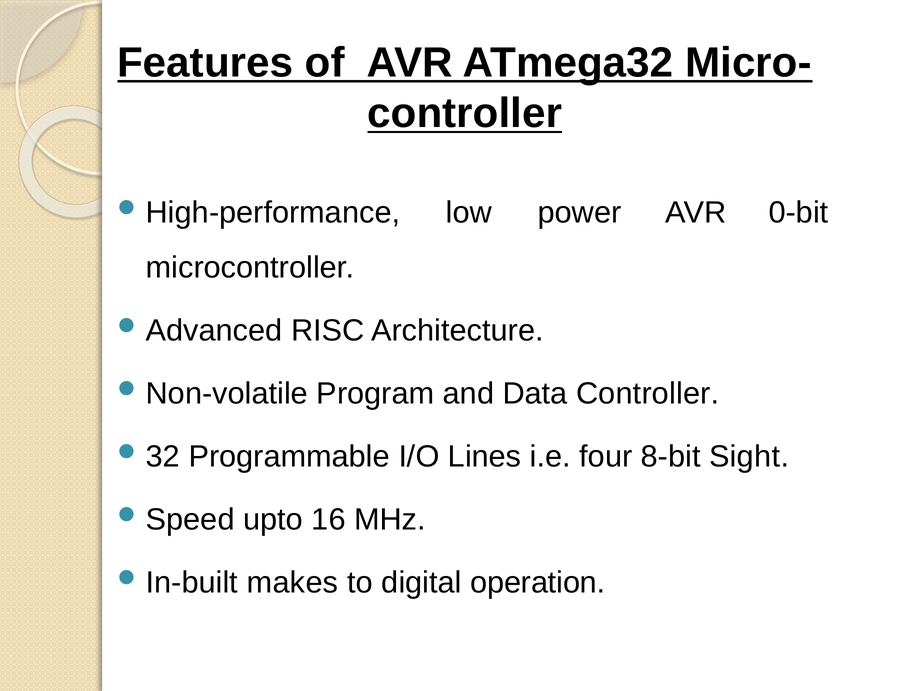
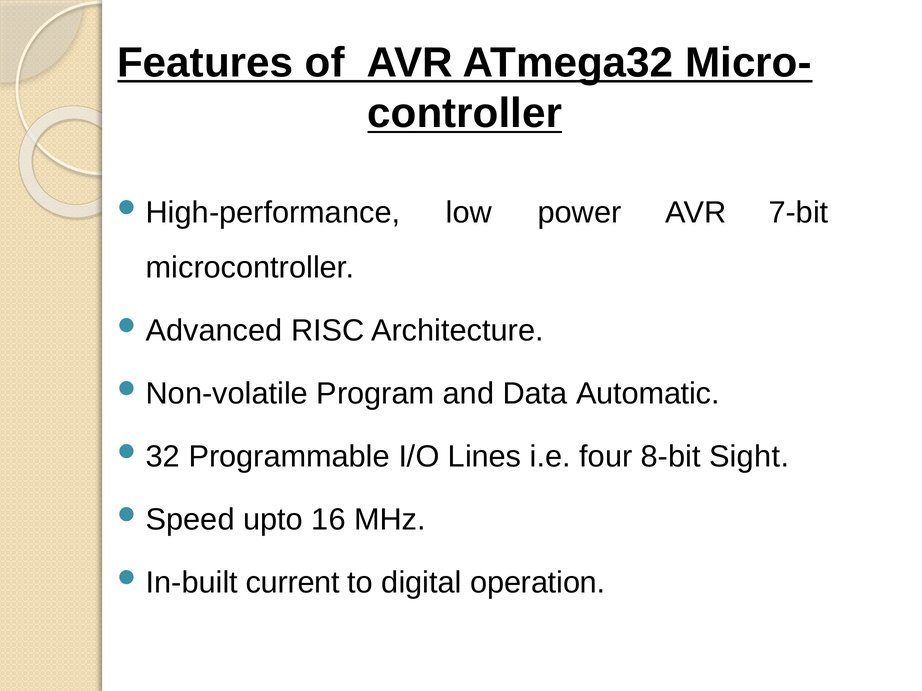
0-bit: 0-bit -> 7-bit
Data Controller: Controller -> Automatic
makes: makes -> current
